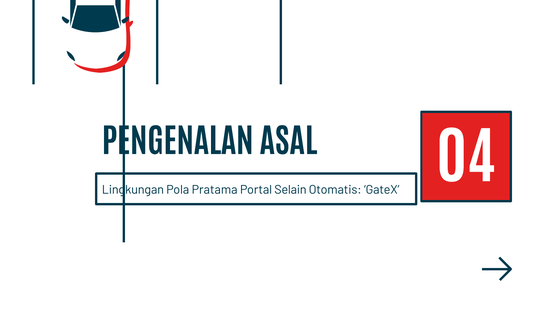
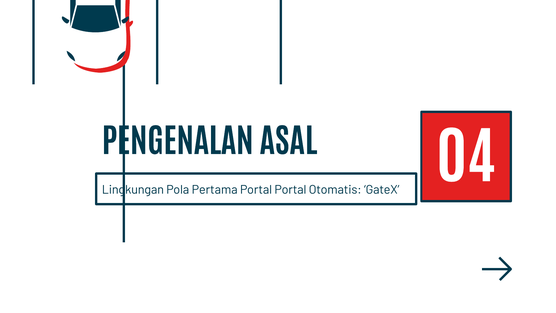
Pratama: Pratama -> Pertama
Portal Selain: Selain -> Portal
